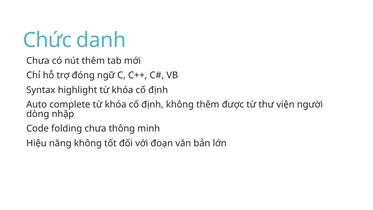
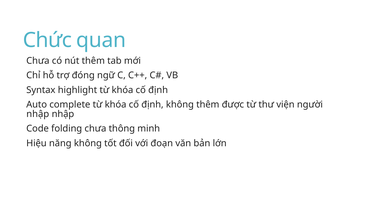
danh: danh -> quan
dòng at (38, 114): dòng -> nhập
